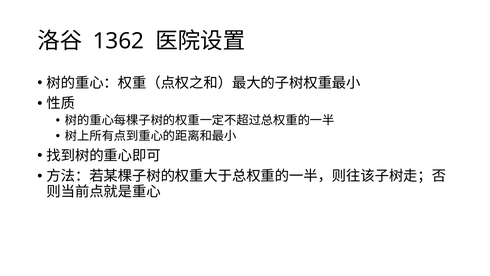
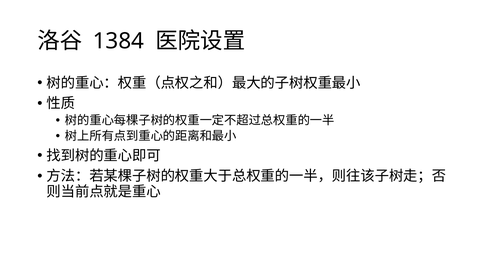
1362: 1362 -> 1384
